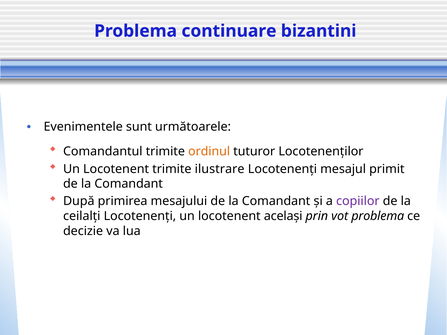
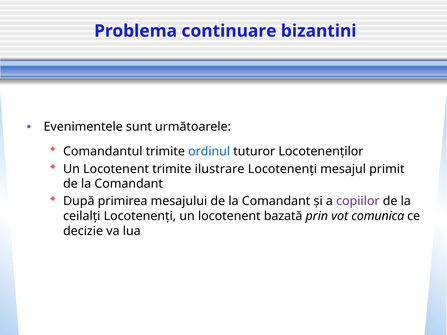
ordinul colour: orange -> blue
același: același -> bazată
vot problema: problema -> comunica
